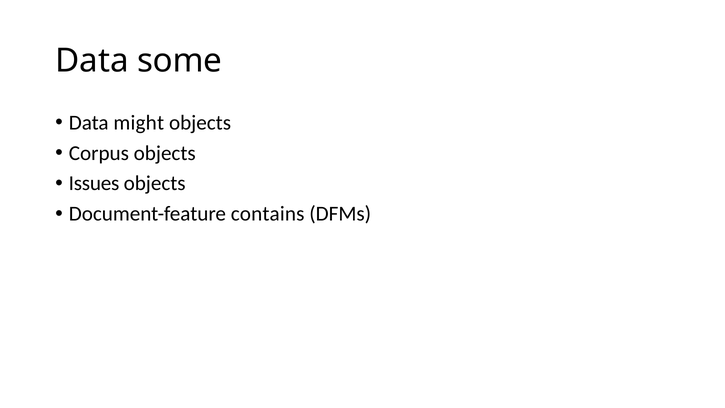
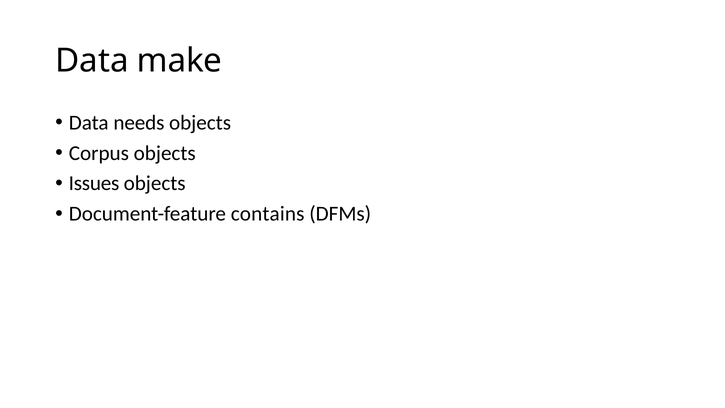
some: some -> make
might: might -> needs
